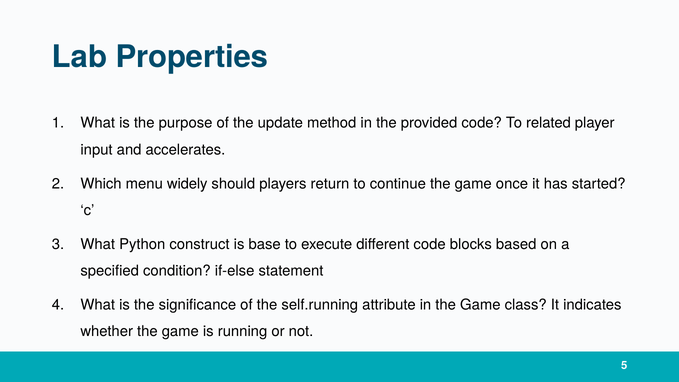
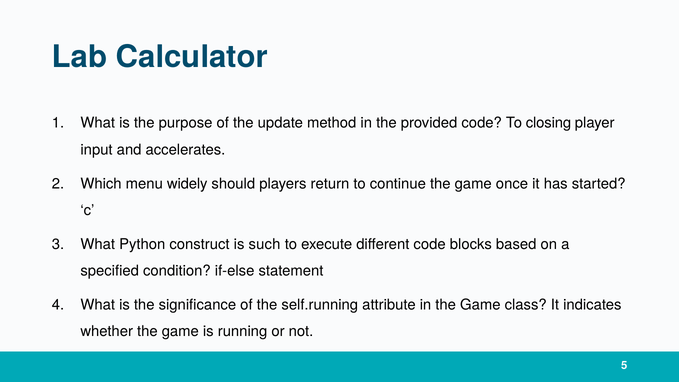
Properties: Properties -> Calculator
related: related -> closing
base: base -> such
